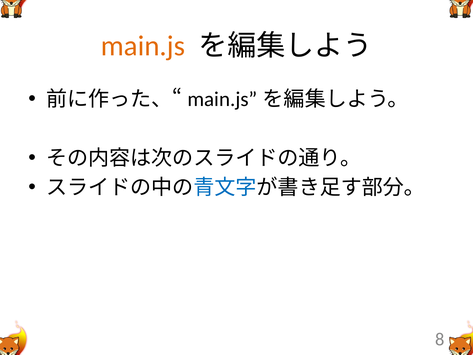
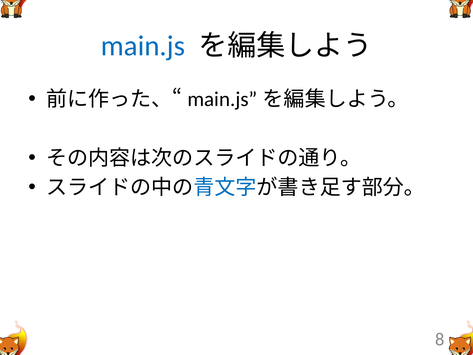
main.js colour: orange -> blue
